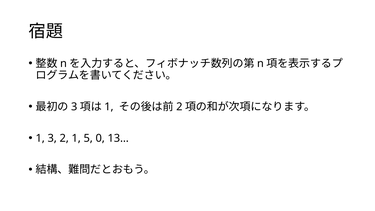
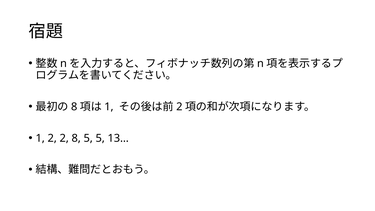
3 at (74, 107): 3 -> 8
1 3: 3 -> 2
2 1: 1 -> 8
5 0: 0 -> 5
